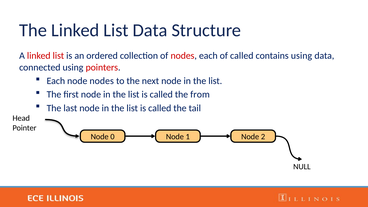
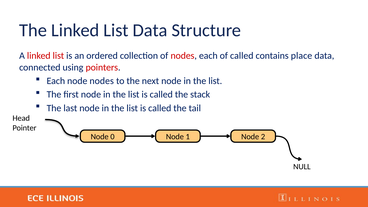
contains using: using -> place
from: from -> stack
